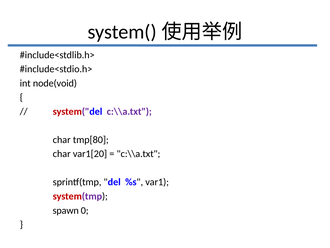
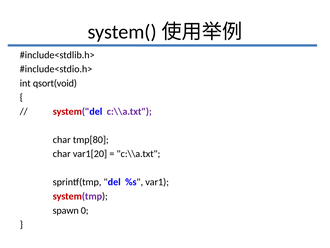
node(void: node(void -> qsort(void
